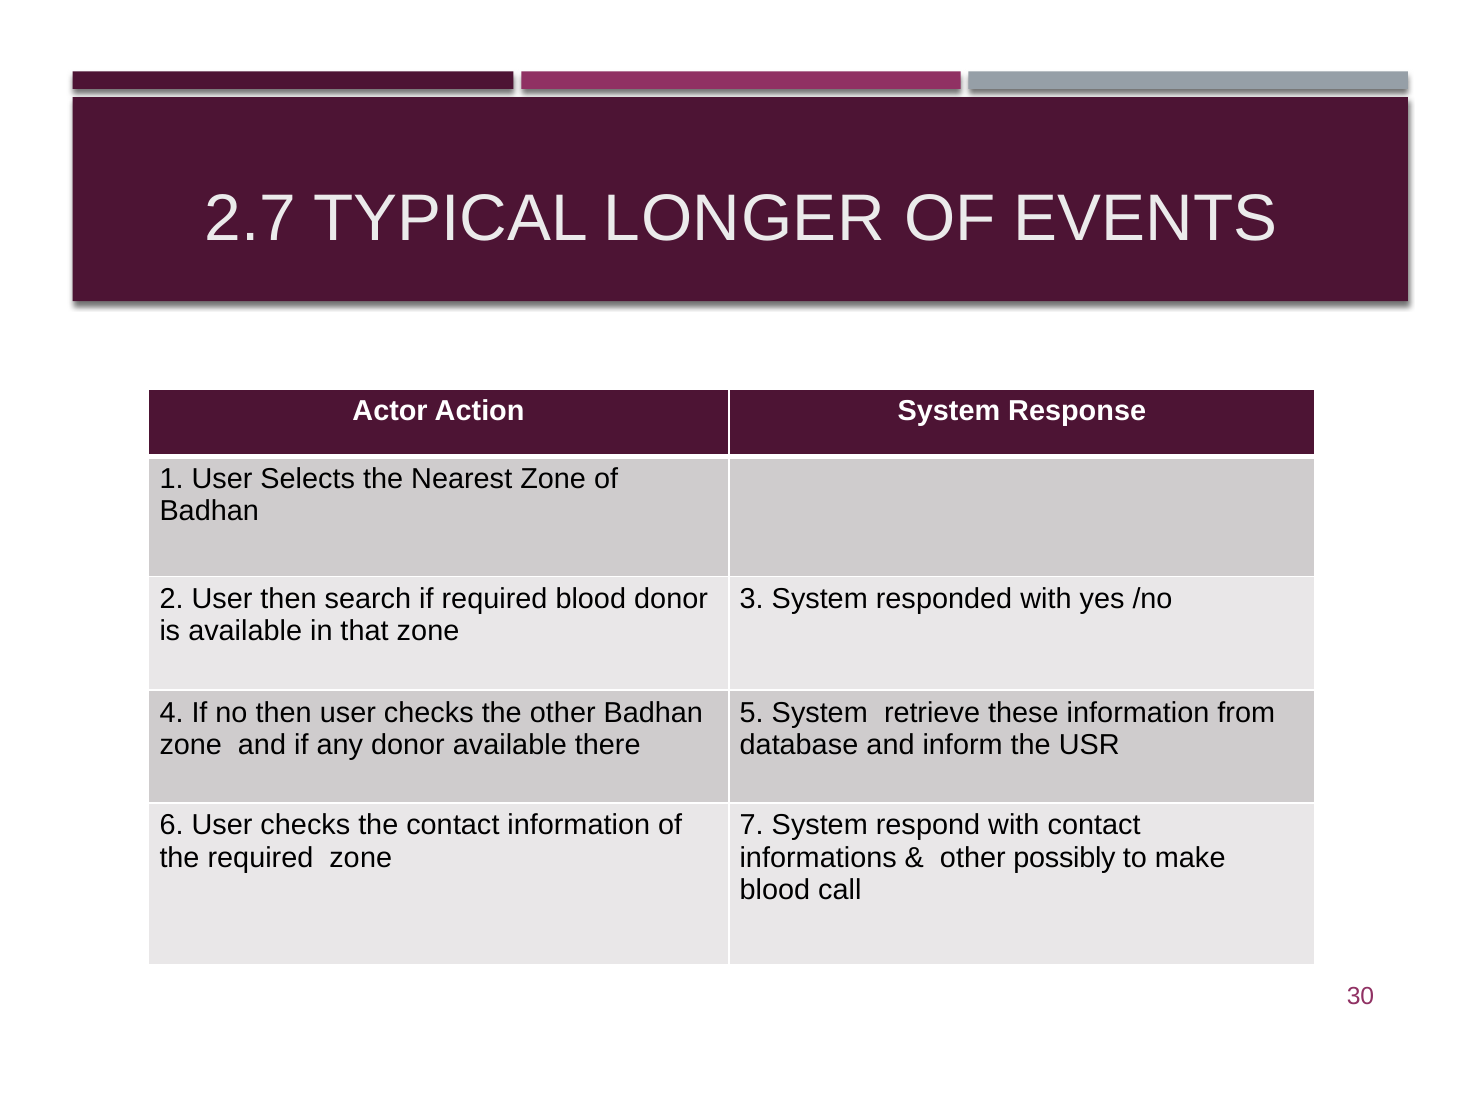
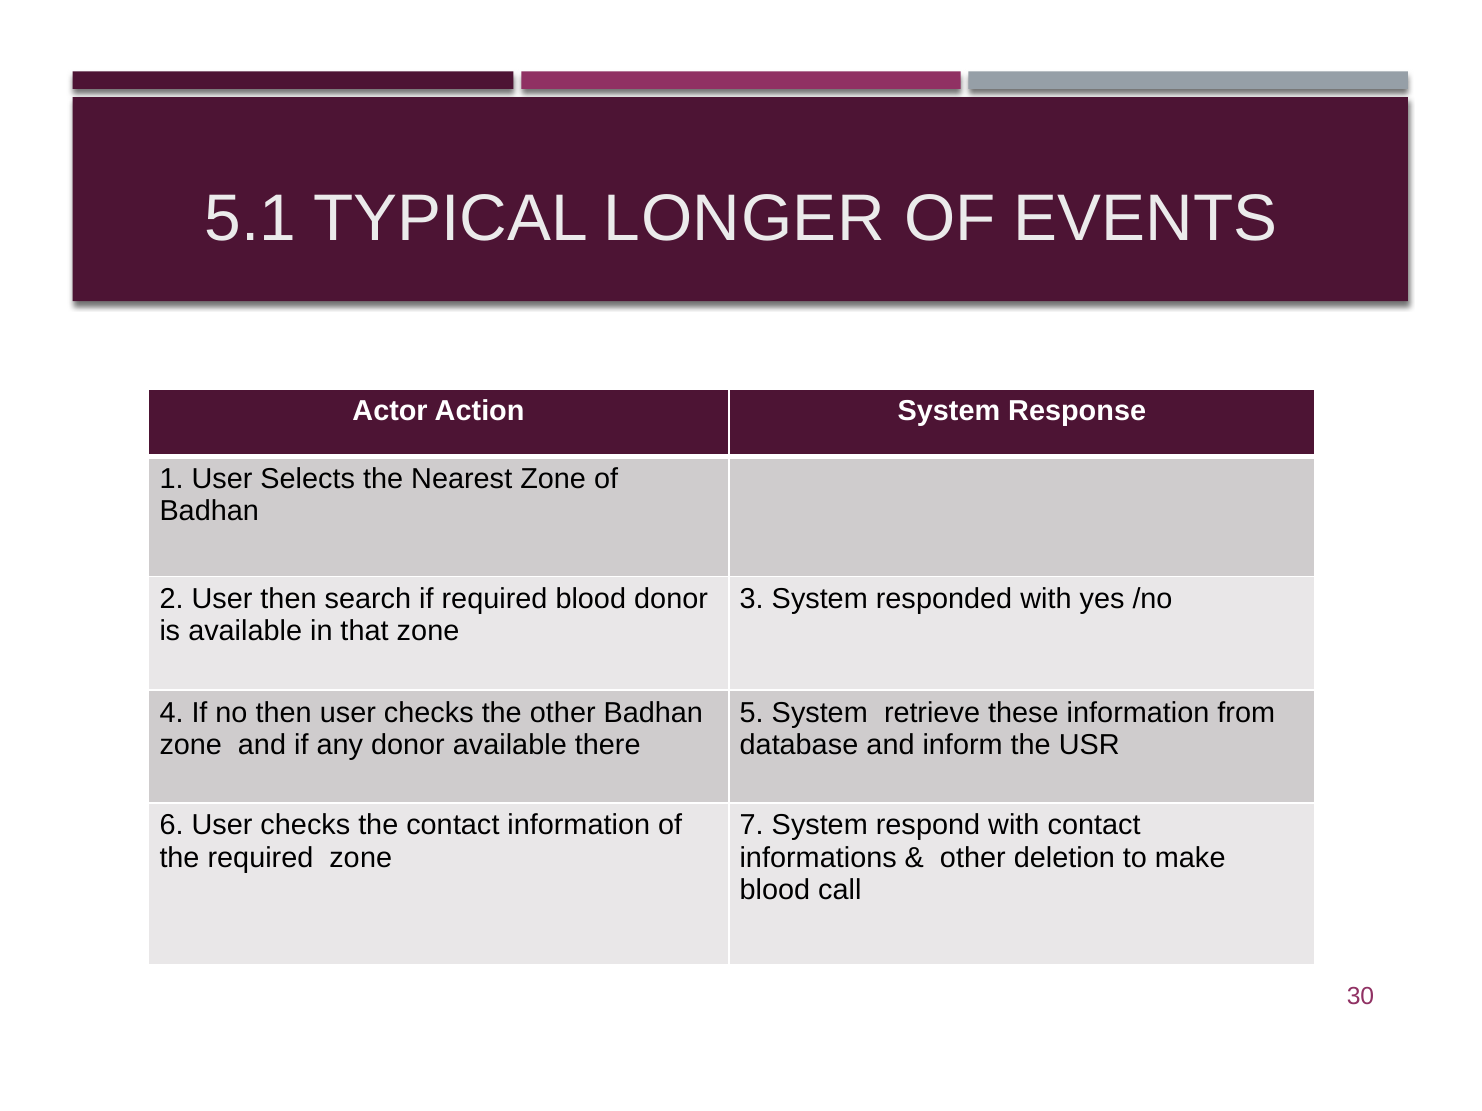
2.7: 2.7 -> 5.1
possibly: possibly -> deletion
